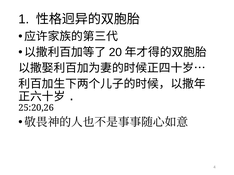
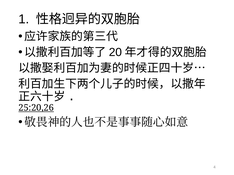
25:20,26 underline: none -> present
